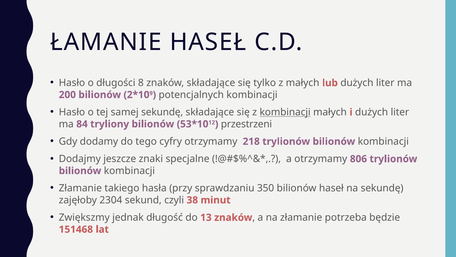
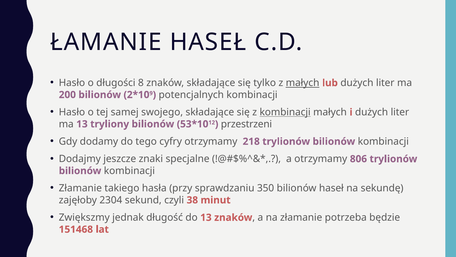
małych at (303, 83) underline: none -> present
samej sekundę: sekundę -> swojego
ma 84: 84 -> 13
